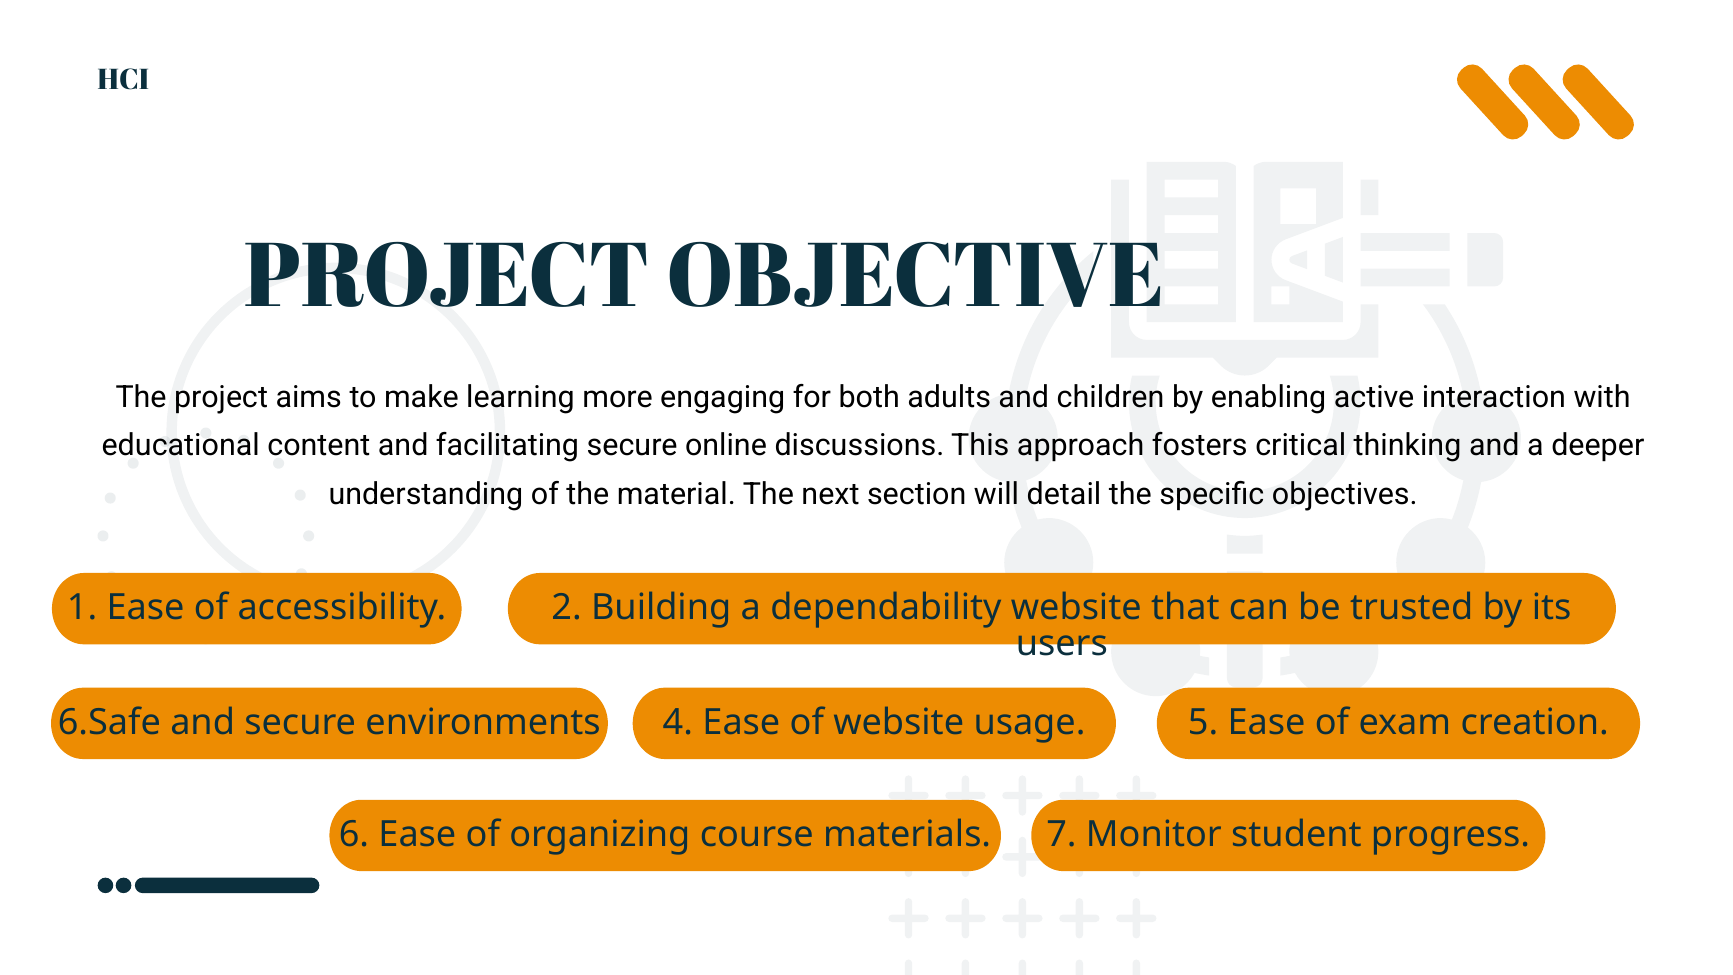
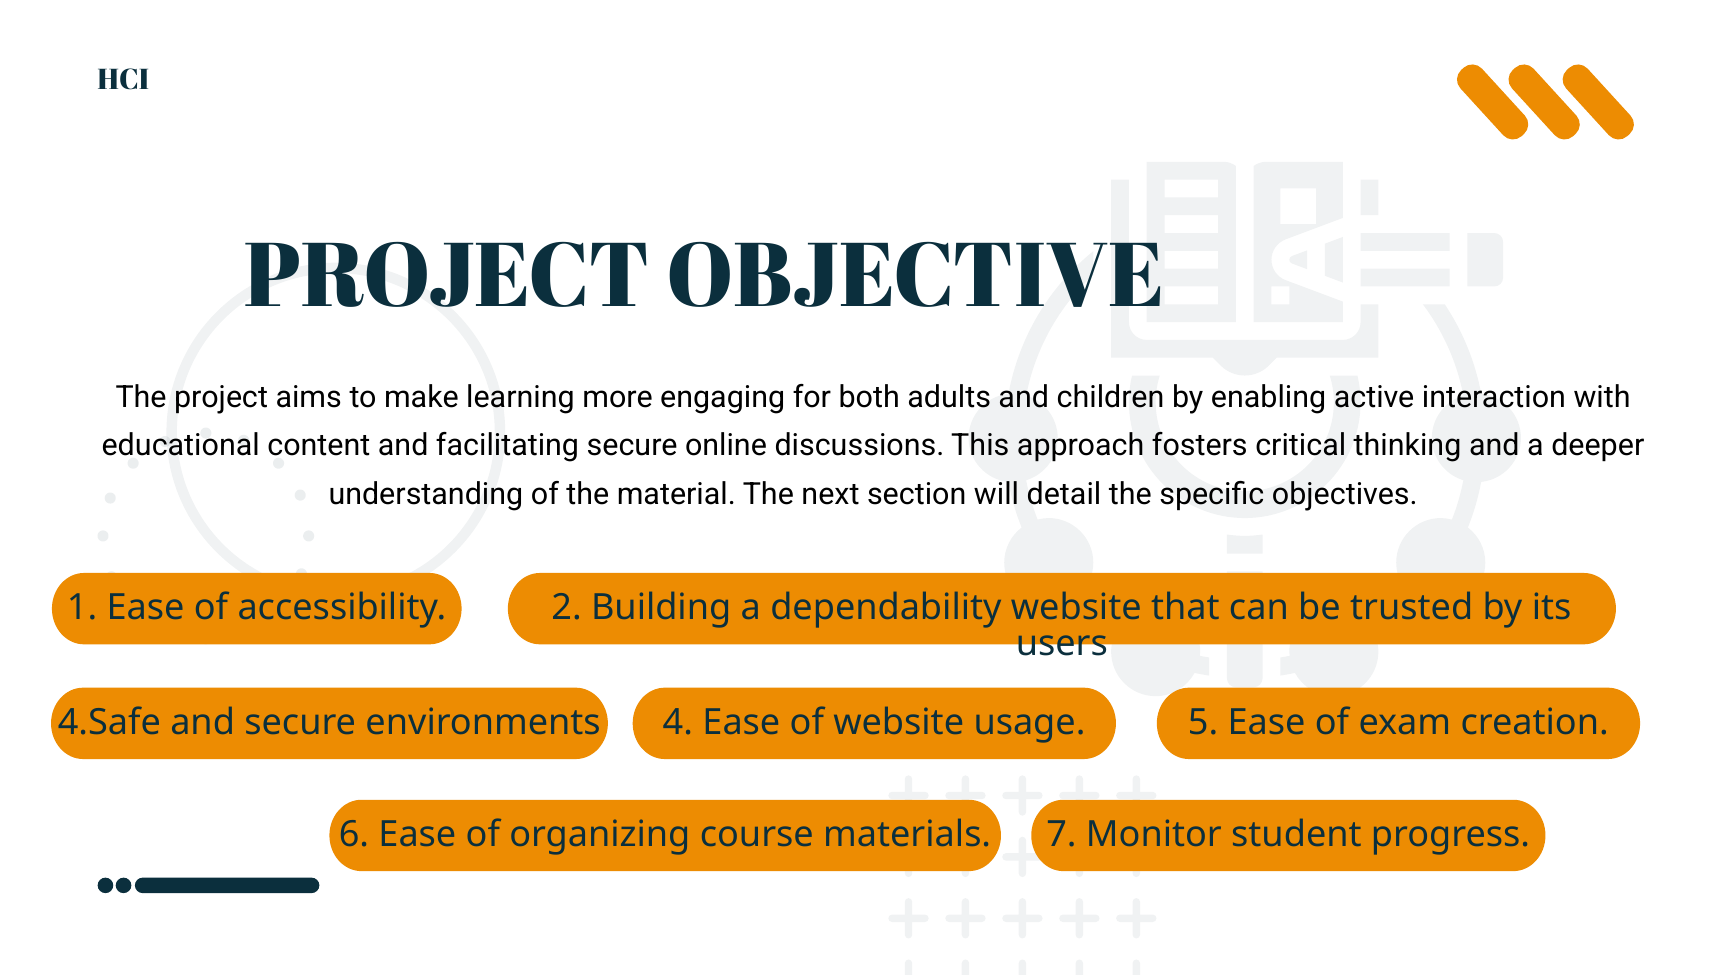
6.Safe: 6.Safe -> 4.Safe
